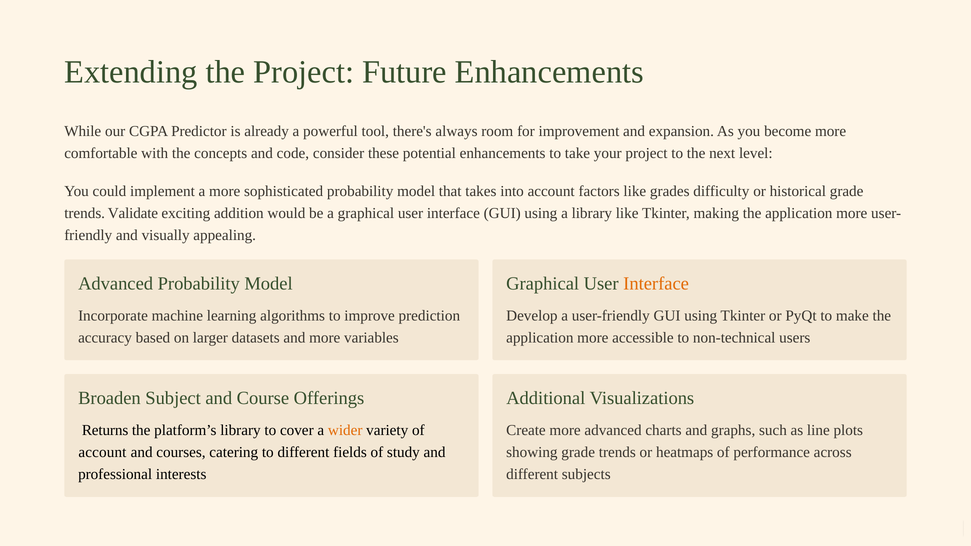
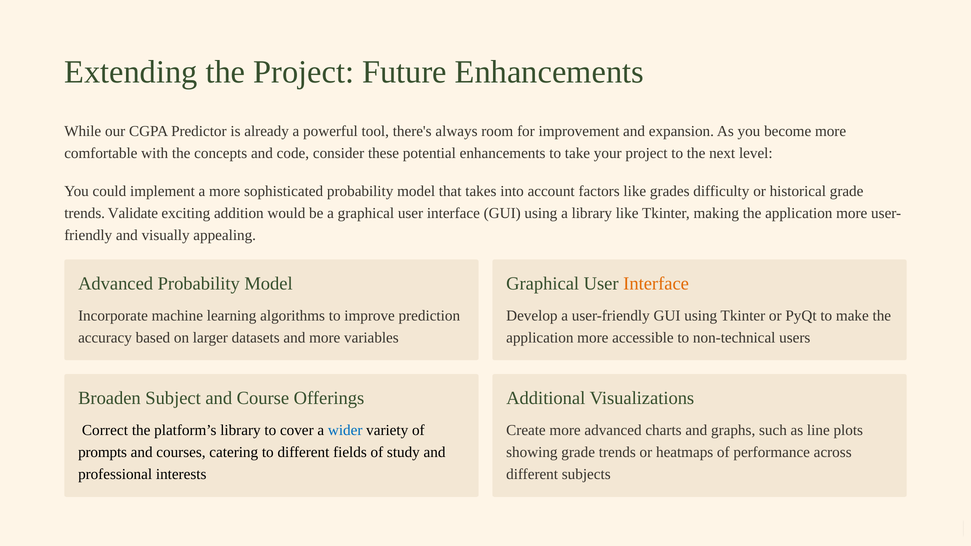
Returns: Returns -> Correct
wider colour: orange -> blue
account at (102, 452): account -> prompts
